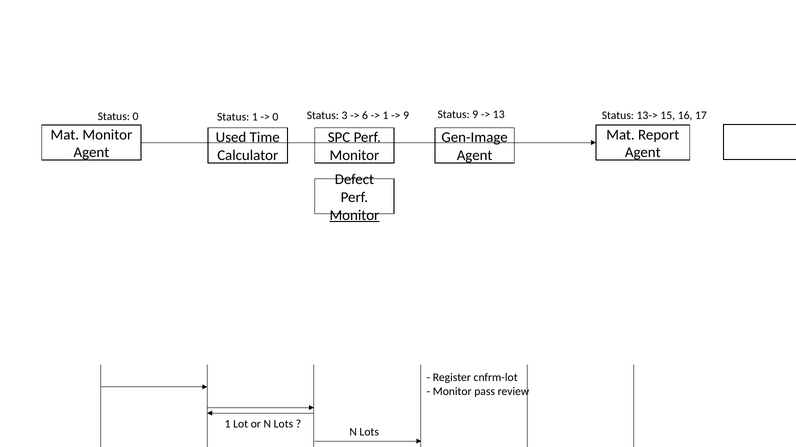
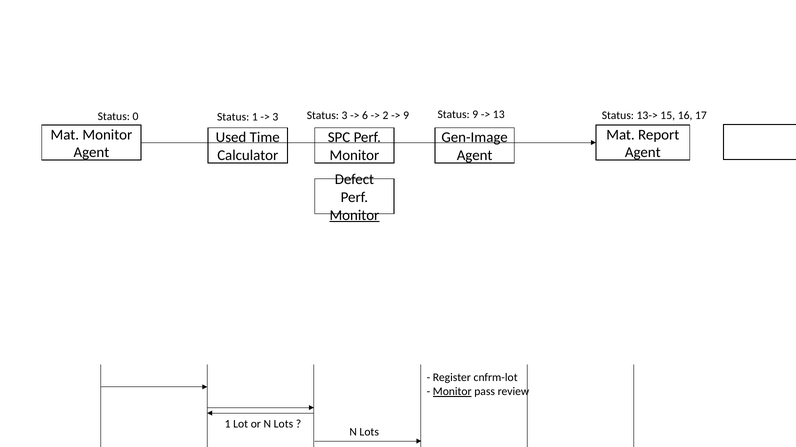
0 at (275, 117): 0 -> 3
1 at (386, 116): 1 -> 2
Monitor at (452, 392) underline: none -> present
